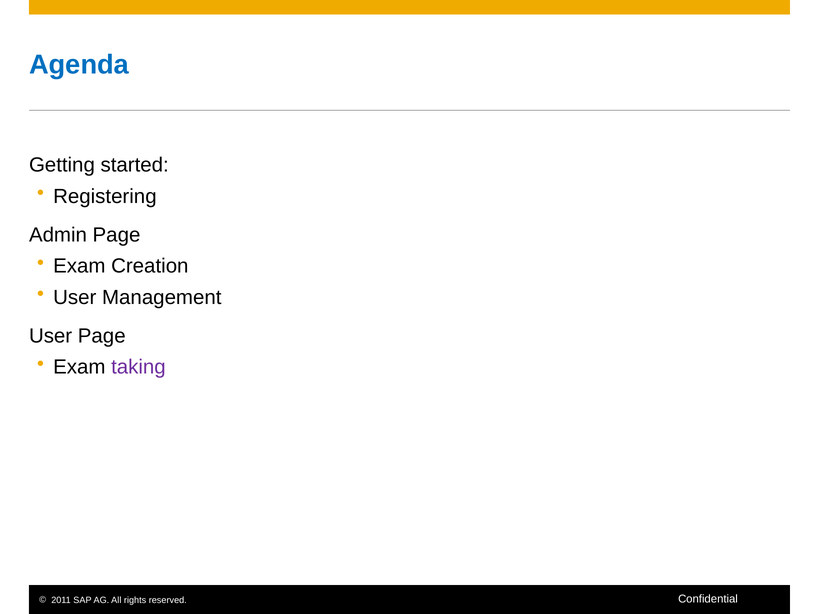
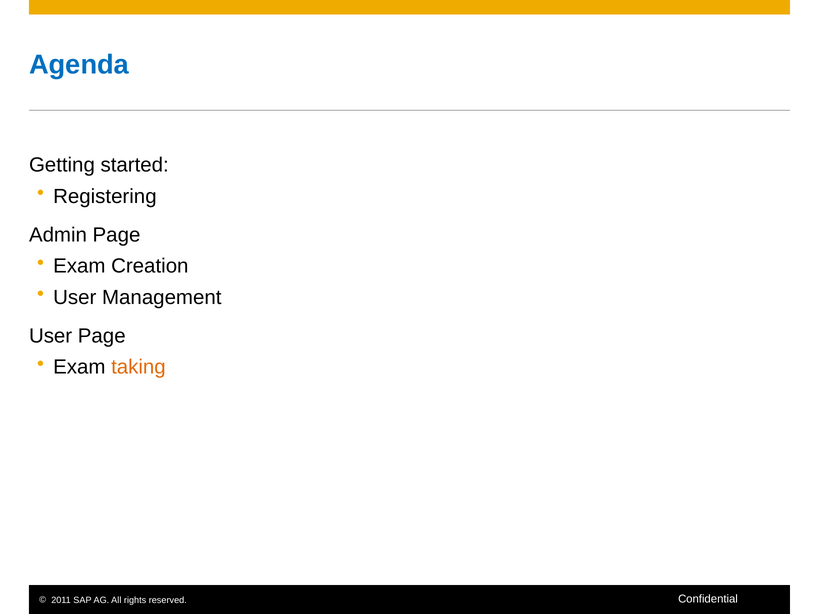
taking colour: purple -> orange
